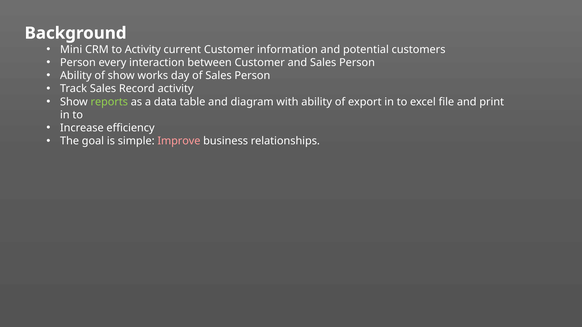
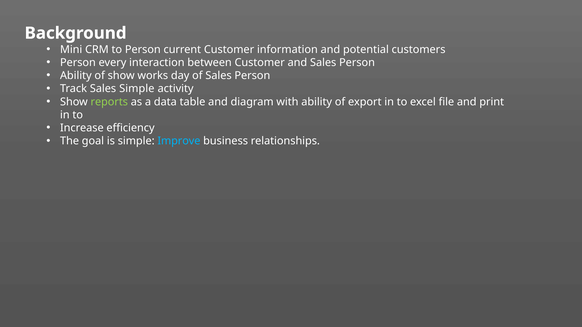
to Activity: Activity -> Person
Sales Record: Record -> Simple
Improve colour: pink -> light blue
